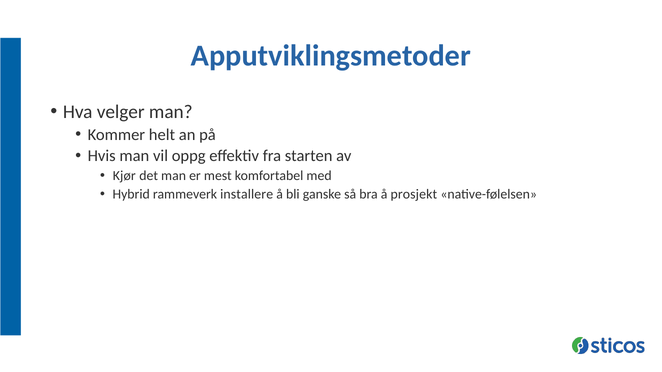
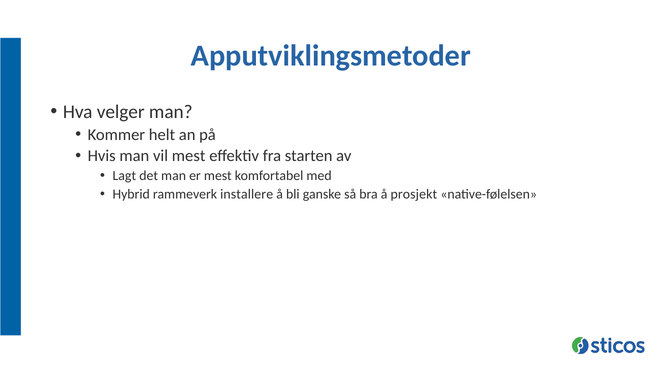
vil oppg: oppg -> mest
Kjør: Kjør -> Lagt
